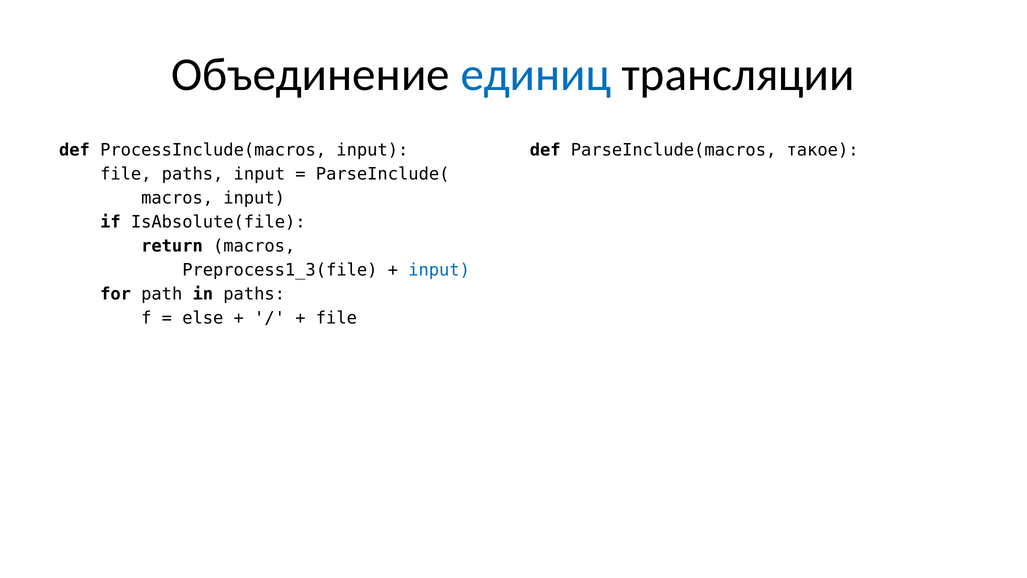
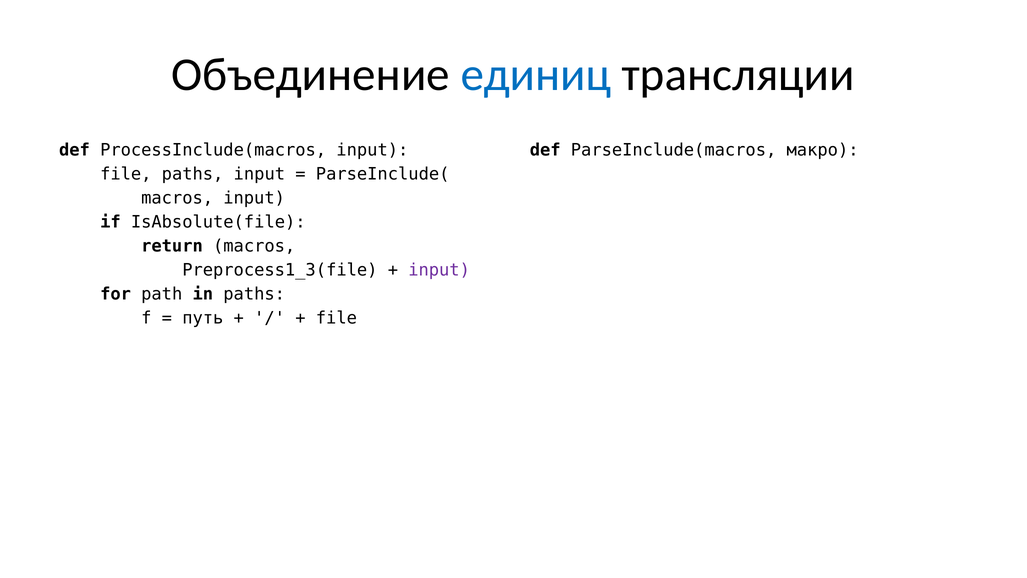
такое: такое -> макро
input at (439, 270) colour: blue -> purple
else: else -> путь
